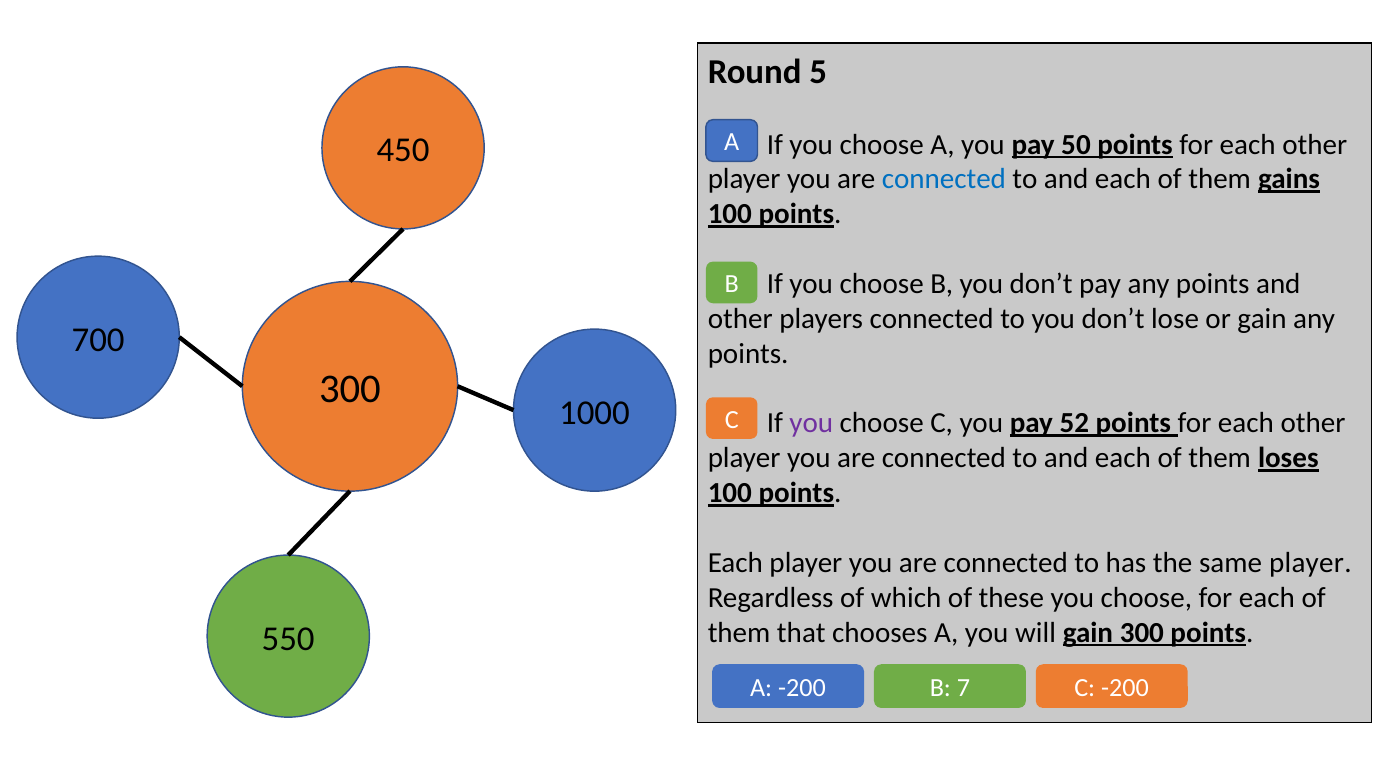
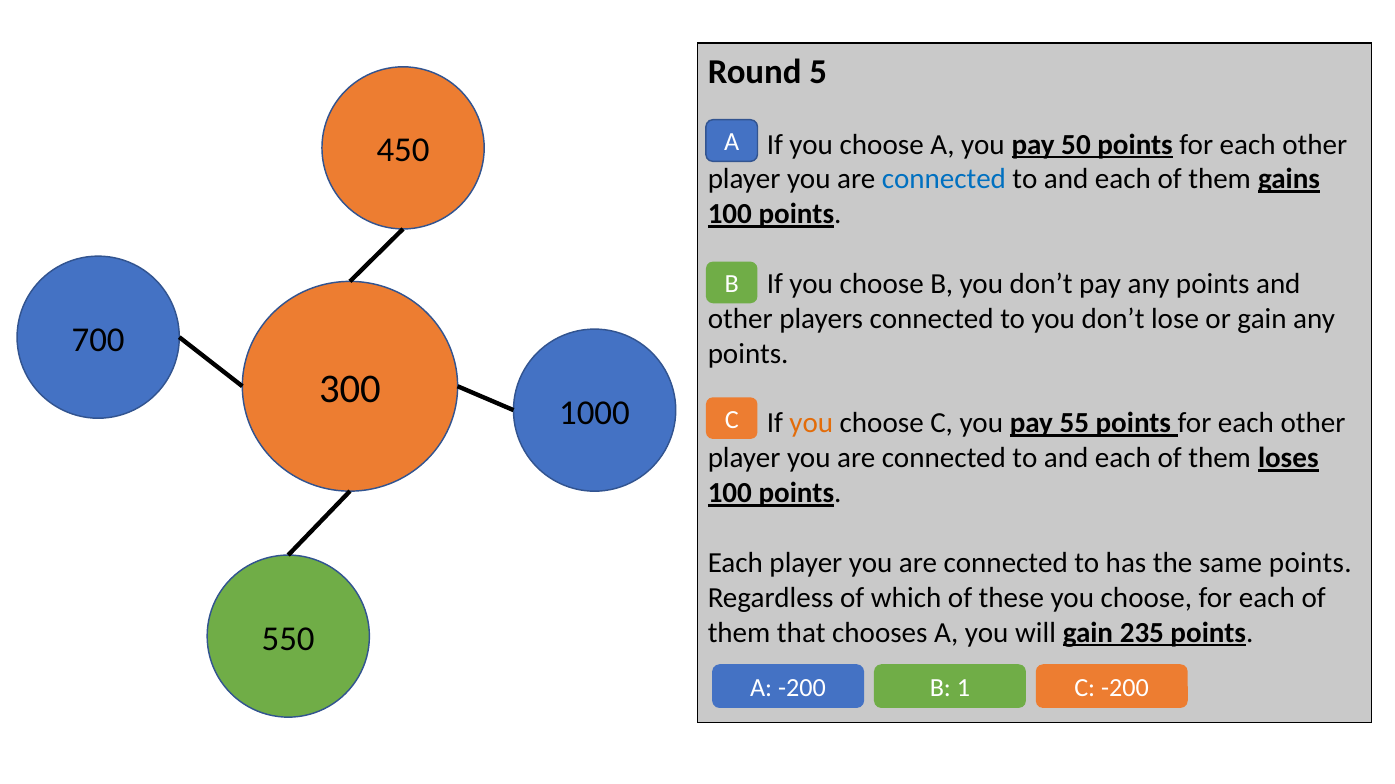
you at (811, 424) colour: purple -> orange
52: 52 -> 55
same player: player -> points
gain 300: 300 -> 235
7: 7 -> 1
